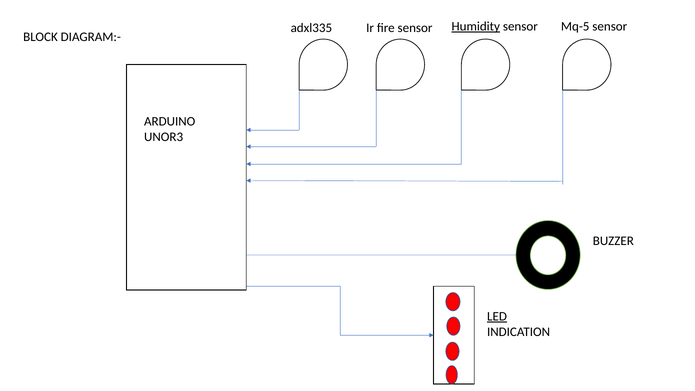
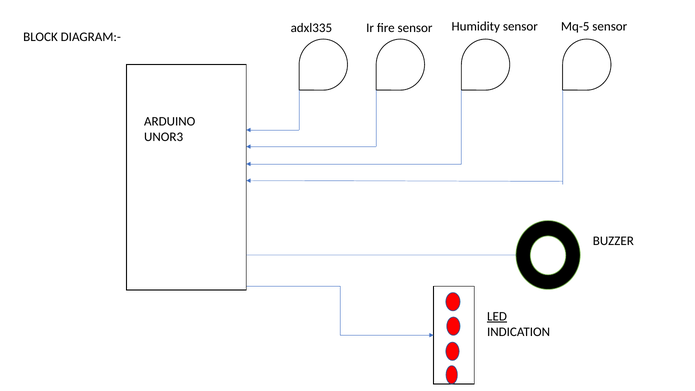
Humidity underline: present -> none
